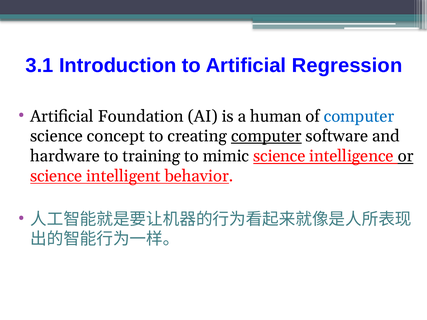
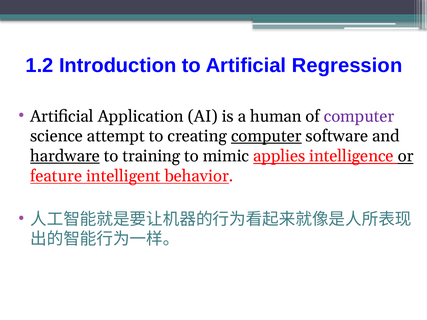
3.1: 3.1 -> 1.2
Foundation: Foundation -> Application
computer at (359, 116) colour: blue -> purple
concept: concept -> attempt
hardware underline: none -> present
mimic science: science -> applies
science at (56, 176): science -> feature
